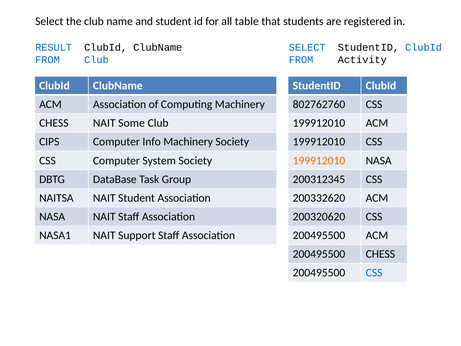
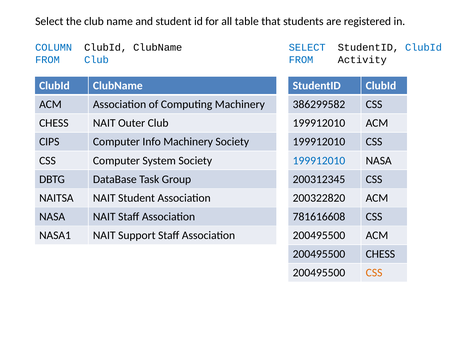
RESULT: RESULT -> COLUMN
802762760: 802762760 -> 386299582
Some: Some -> Outer
199912010 at (319, 160) colour: orange -> blue
200332620: 200332620 -> 200322820
200320620: 200320620 -> 781616608
CSS at (374, 273) colour: blue -> orange
